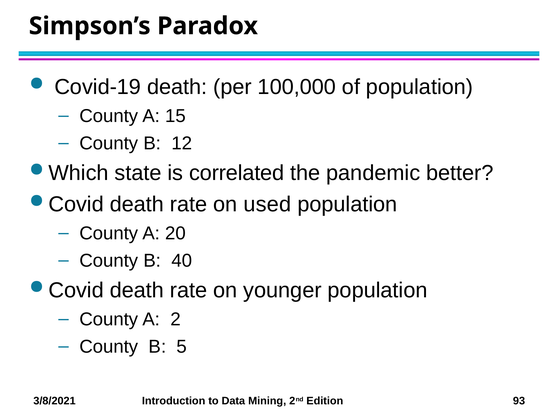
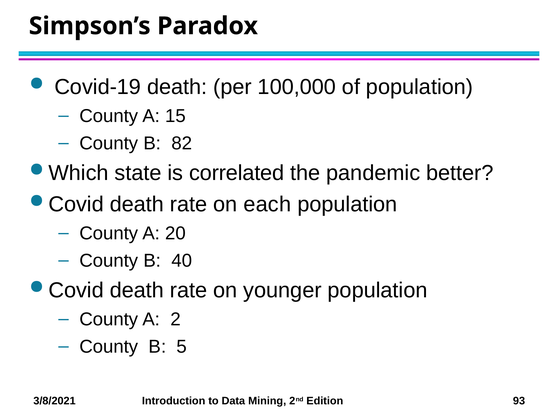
12: 12 -> 82
used: used -> each
